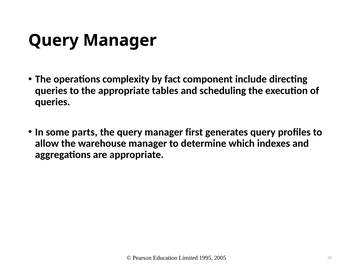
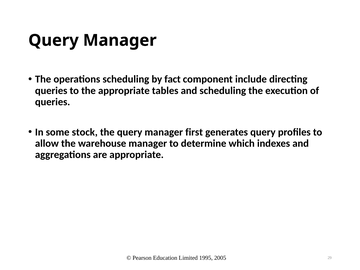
operations complexity: complexity -> scheduling
parts: parts -> stock
